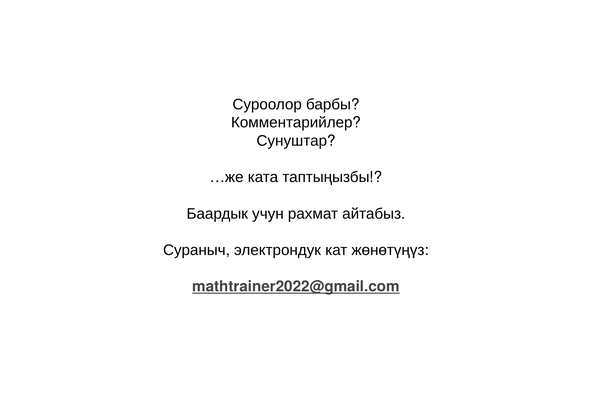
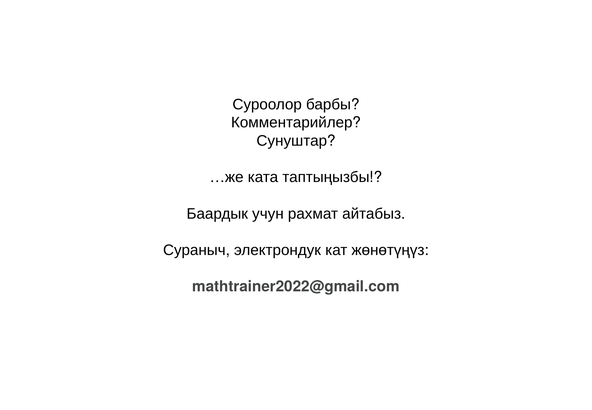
mathtrainer2022@gmail.com underline: present -> none
